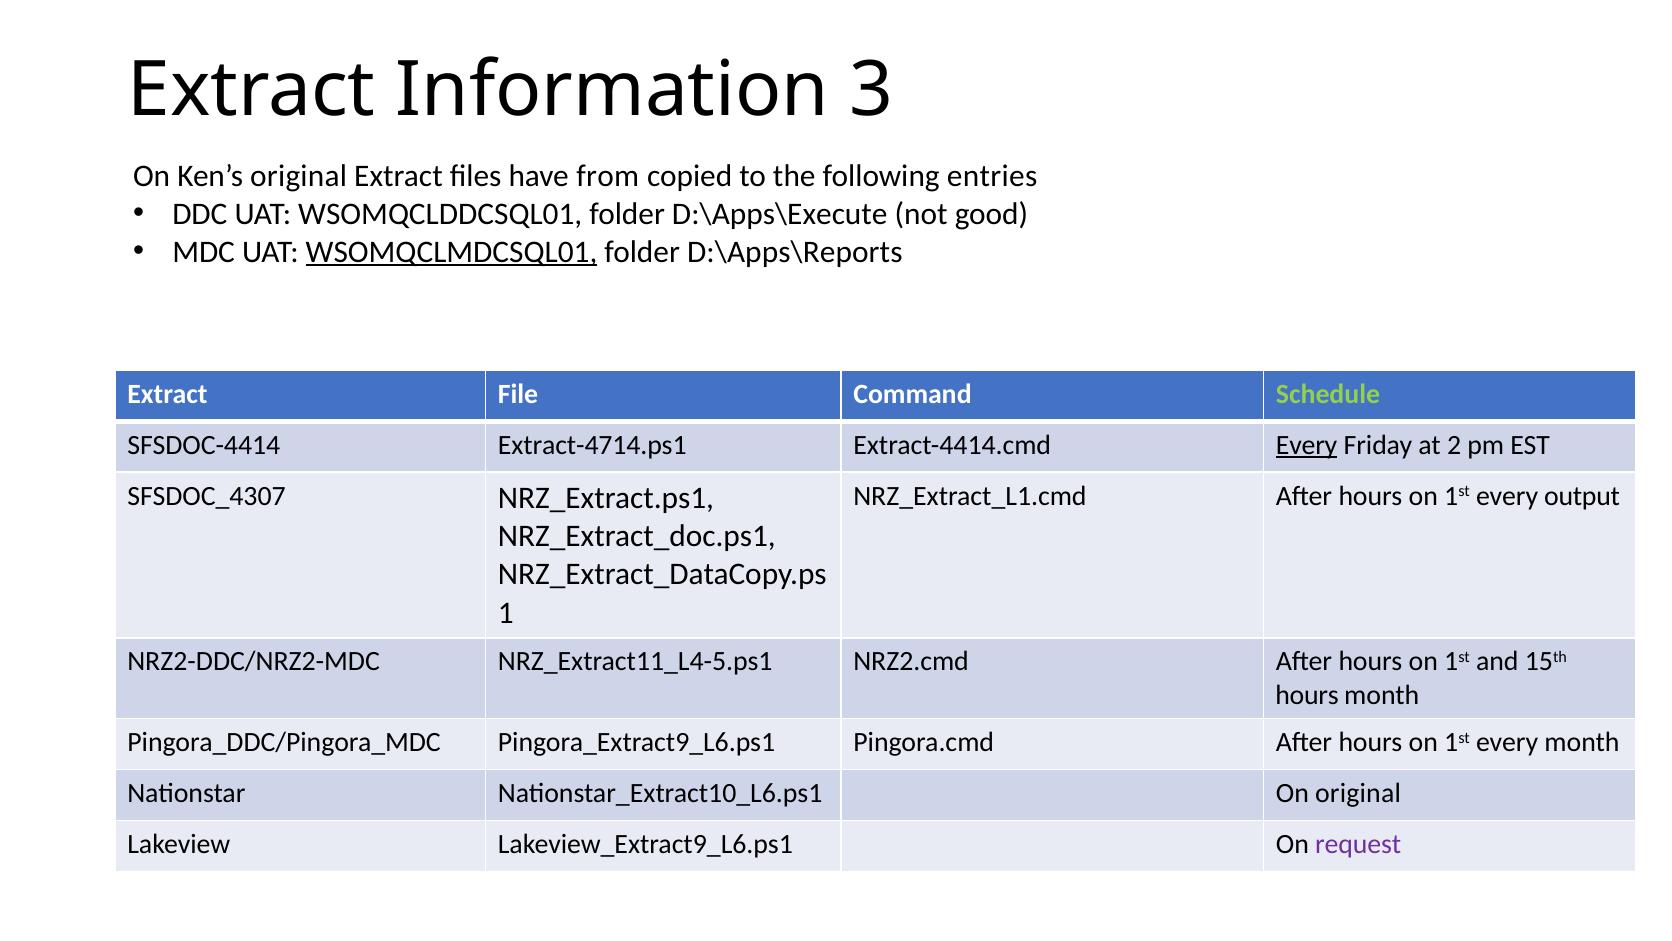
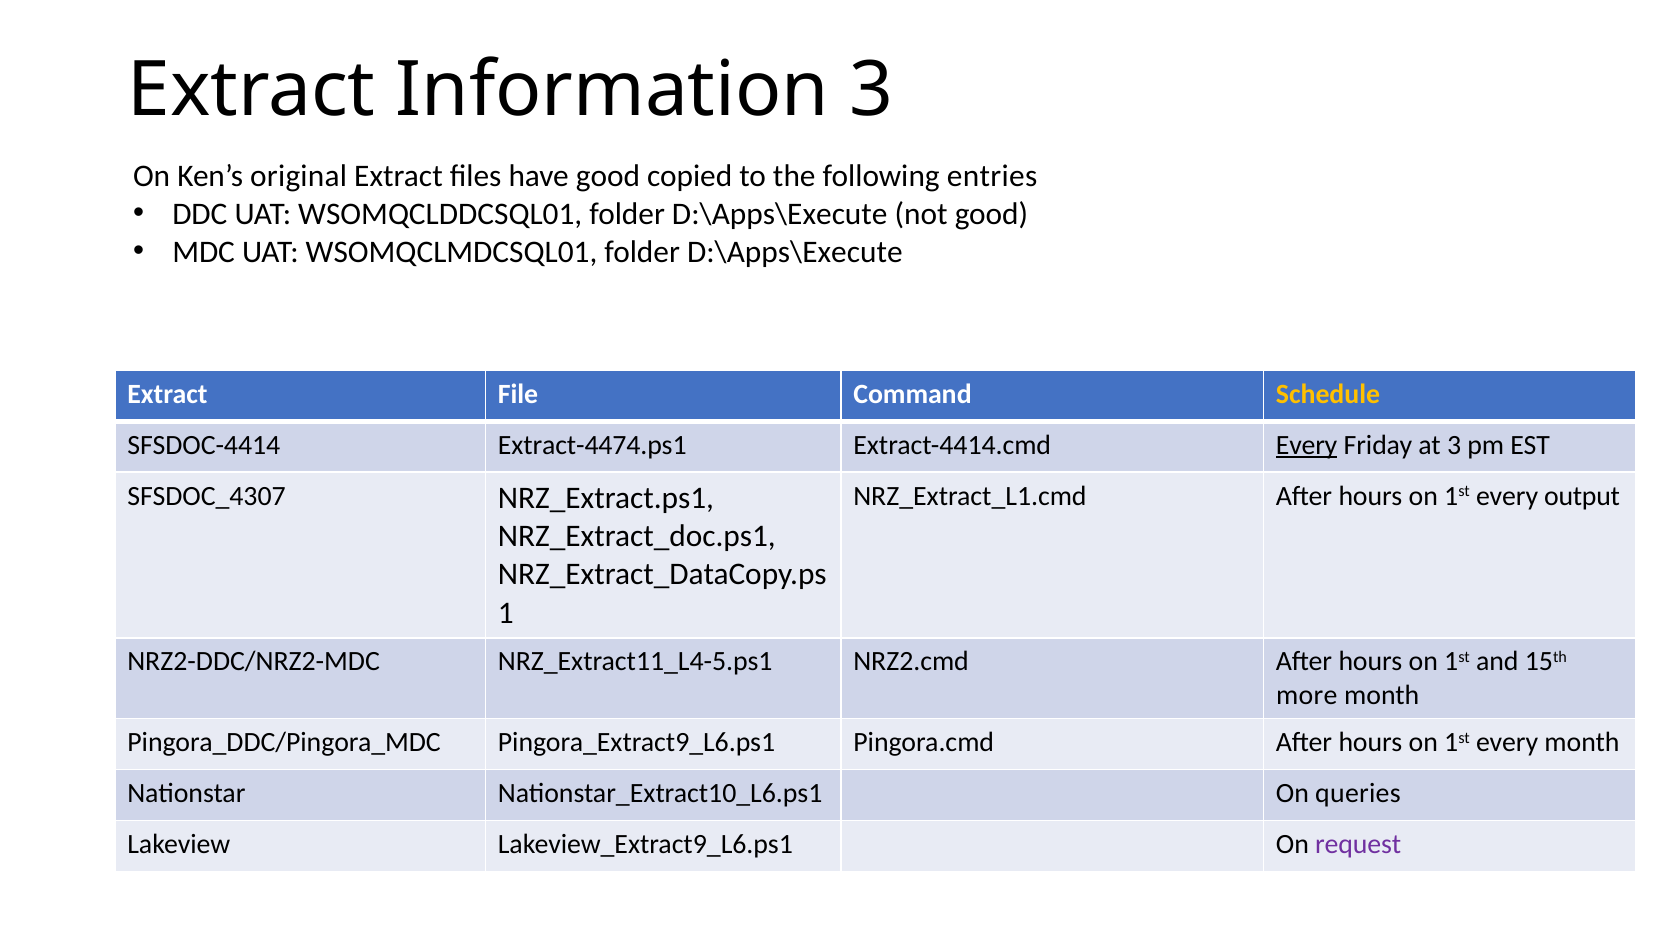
have from: from -> good
WSOMQCLMDCSQL01 underline: present -> none
D:\Apps\Reports at (795, 252): D:\Apps\Reports -> D:\Apps\Execute
Schedule colour: light green -> yellow
Extract-4714.ps1: Extract-4714.ps1 -> Extract-4474.ps1
at 2: 2 -> 3
hours at (1307, 695): hours -> more
On original: original -> queries
